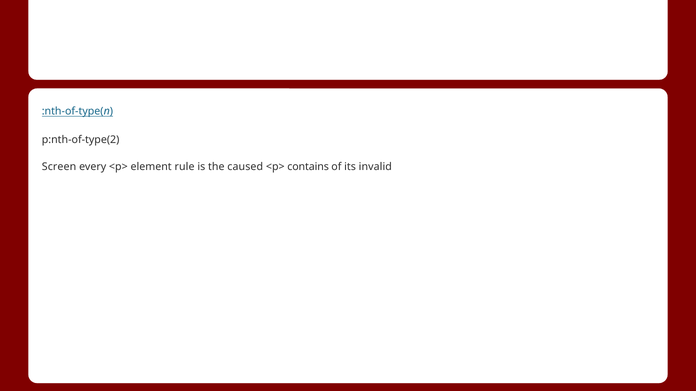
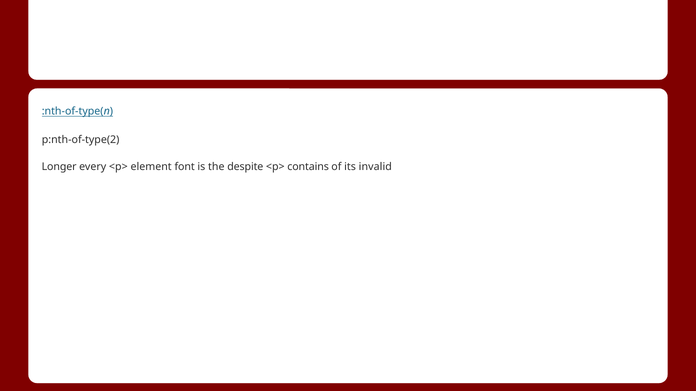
Screen: Screen -> Longer
rule: rule -> font
caused: caused -> despite
